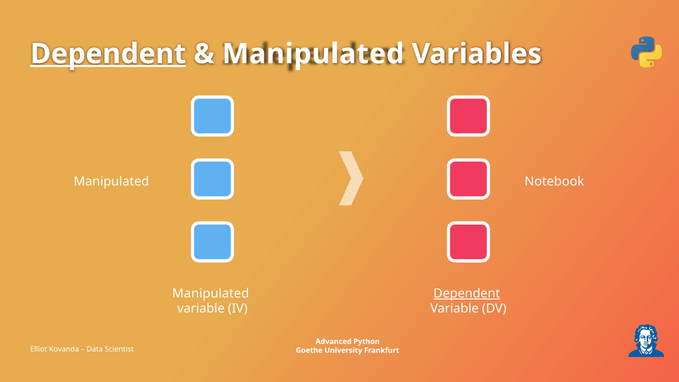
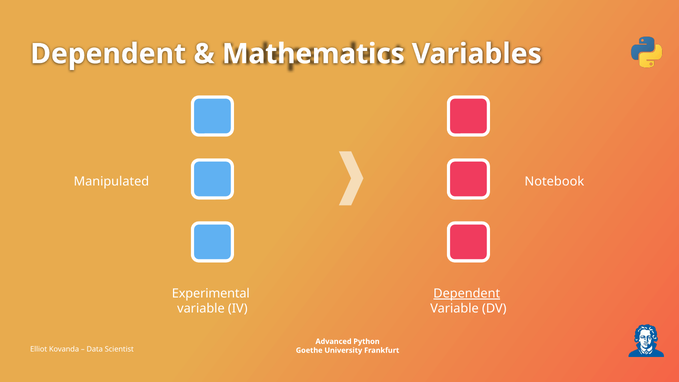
Dependent at (108, 54) underline: present -> none
Manipulated at (313, 54): Manipulated -> Mathematics
Manipulated at (211, 293): Manipulated -> Experimental
